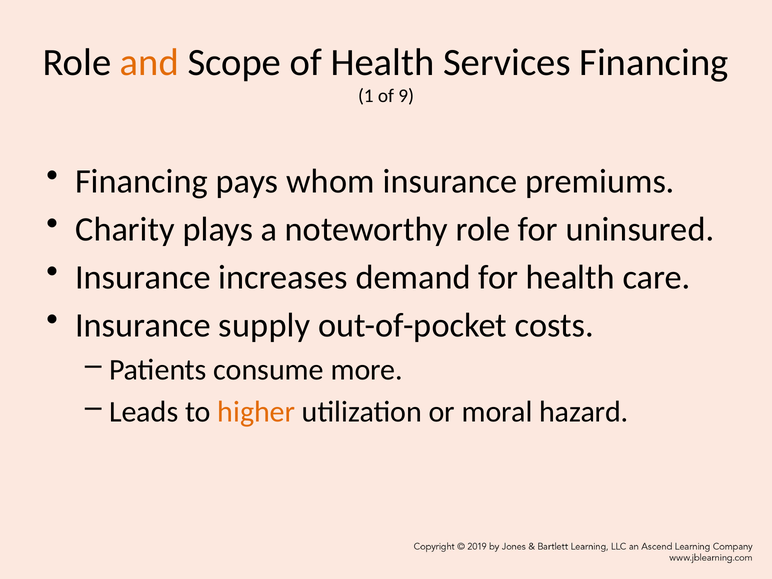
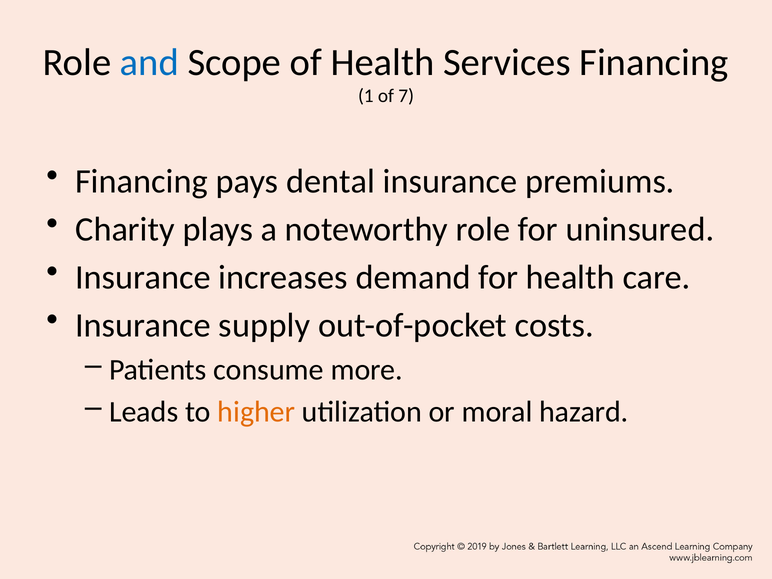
and colour: orange -> blue
9: 9 -> 7
whom: whom -> dental
